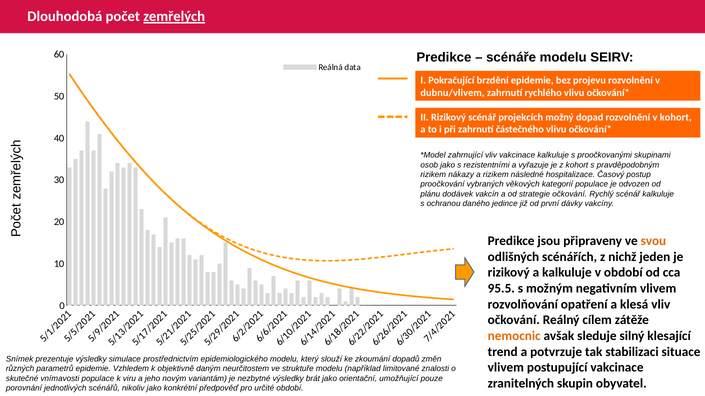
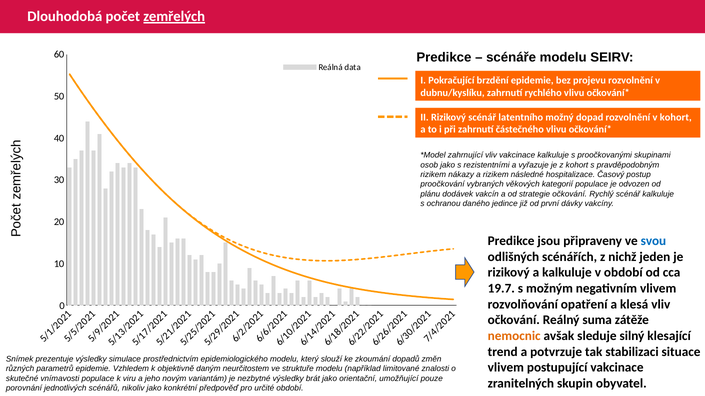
dubnu/vlivem: dubnu/vlivem -> dubnu/kyslíku
projekcích: projekcích -> latentního
svou colour: orange -> blue
95.5: 95.5 -> 19.7
cílem: cílem -> suma
